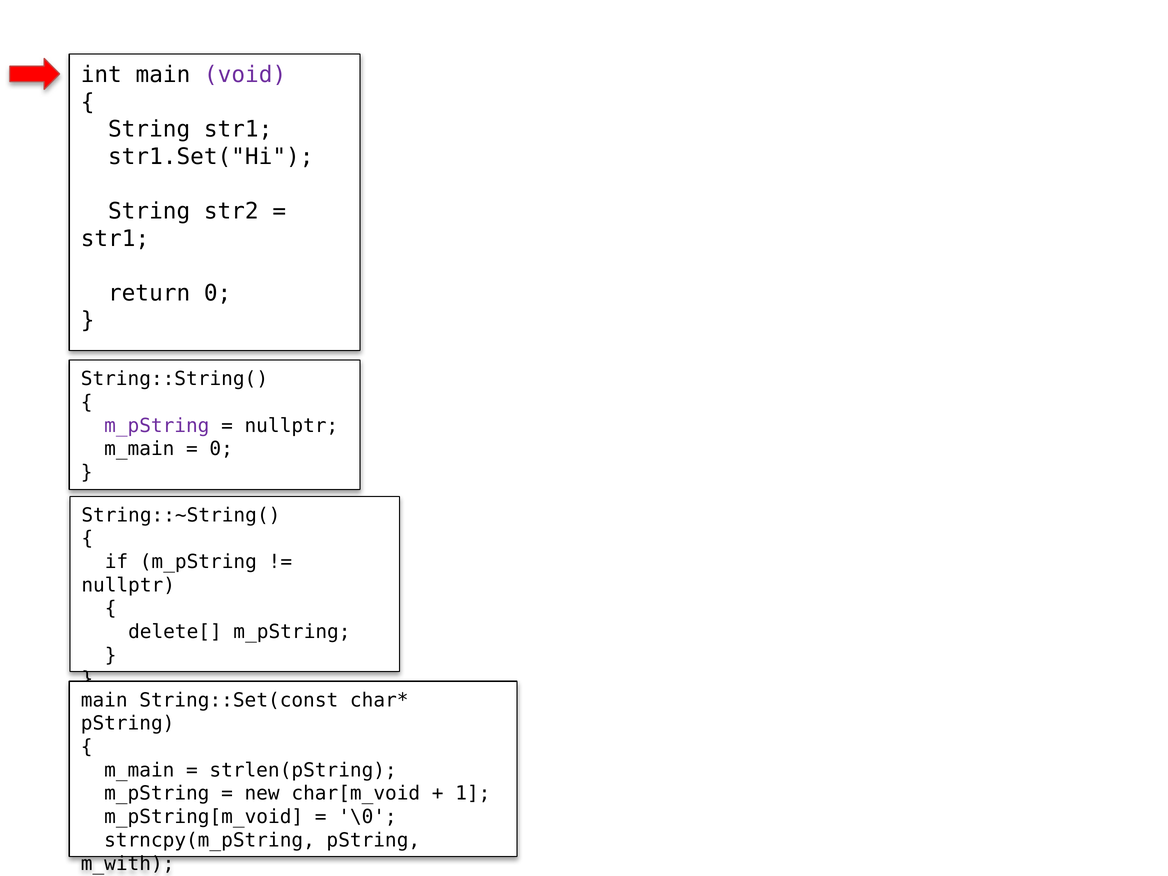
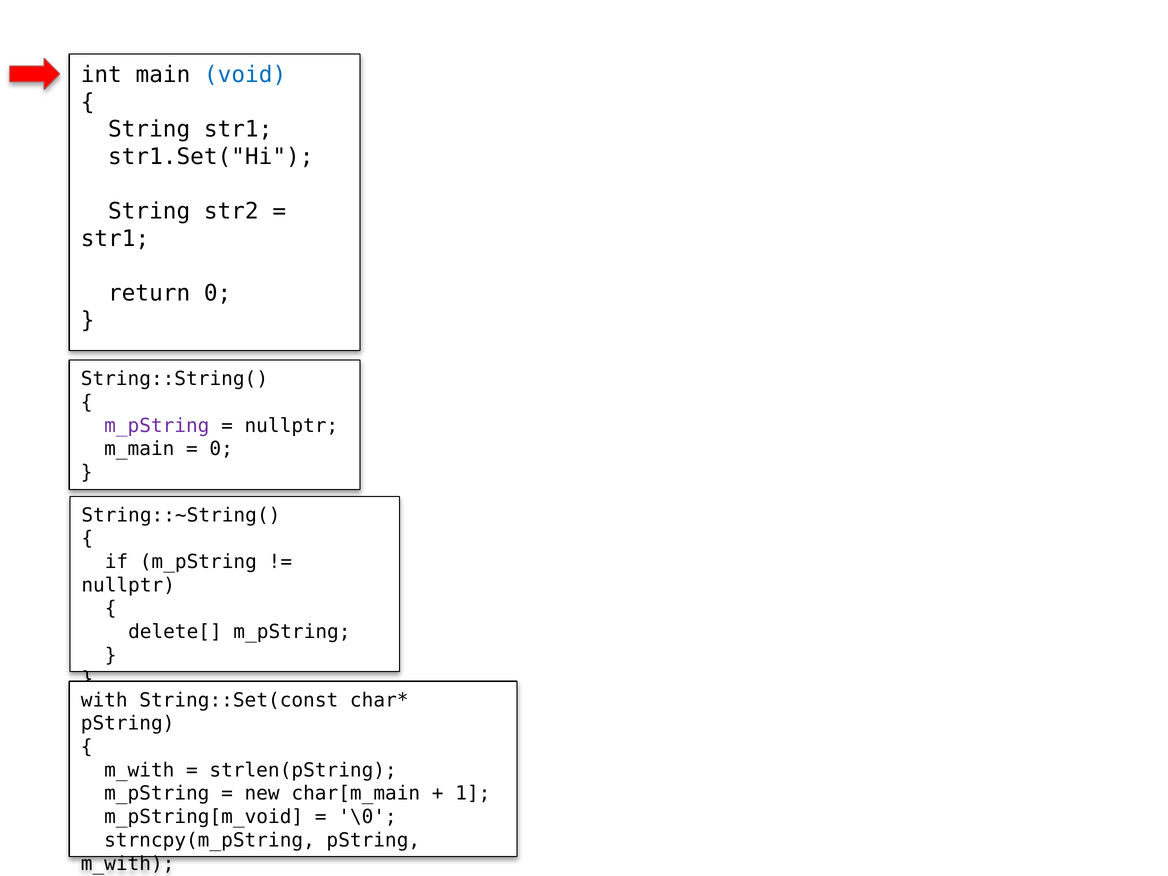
void colour: purple -> blue
main at (104, 700): main -> with
m_main at (139, 770): m_main -> m_with
char[m_void: char[m_void -> char[m_main
